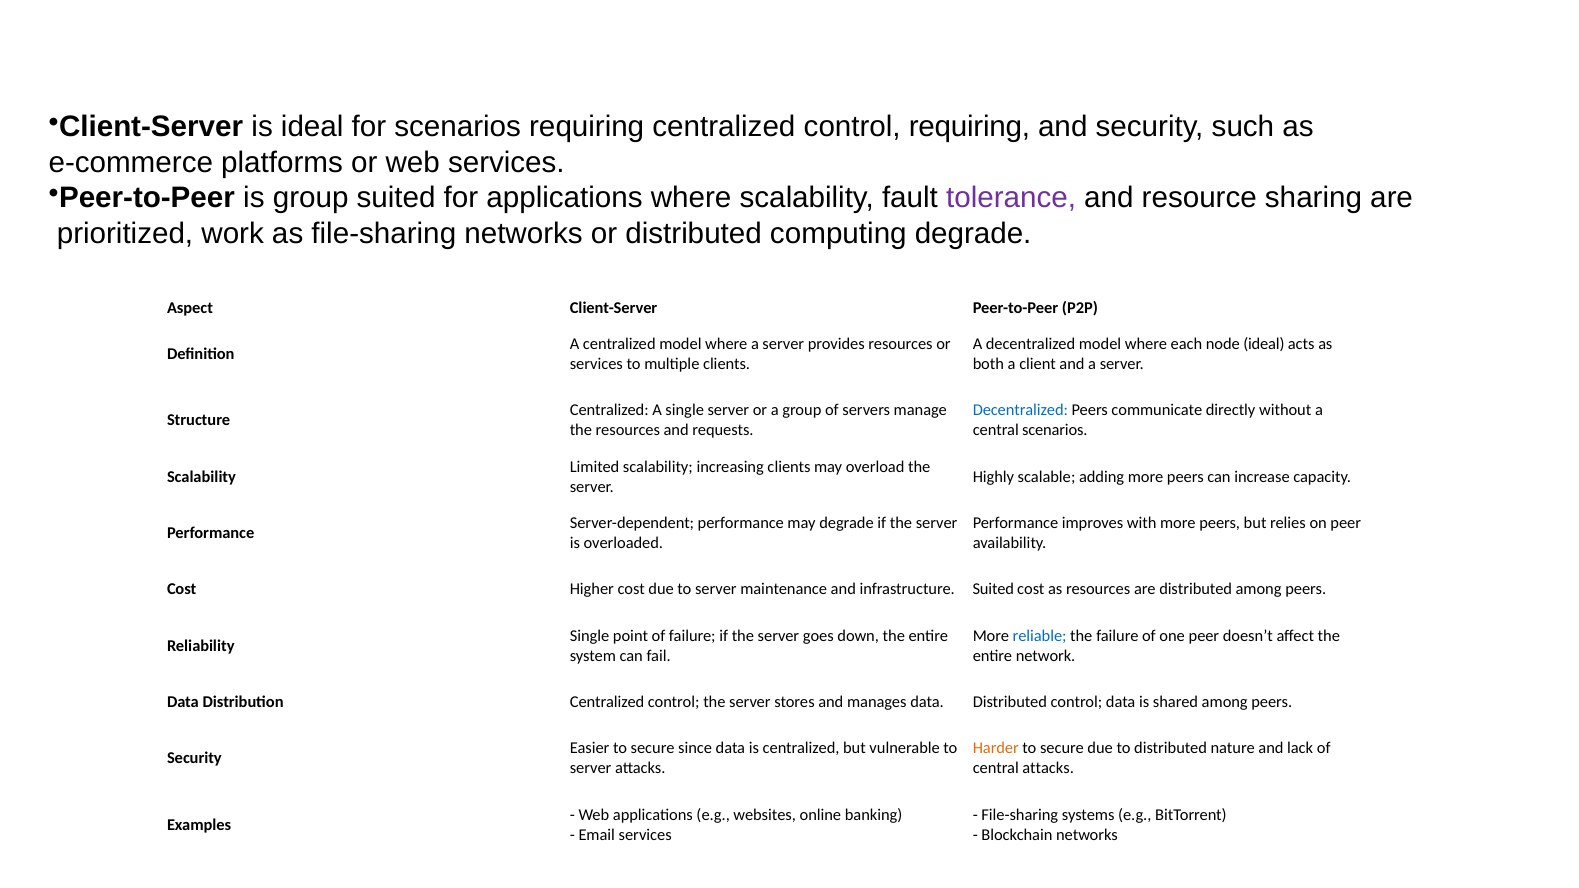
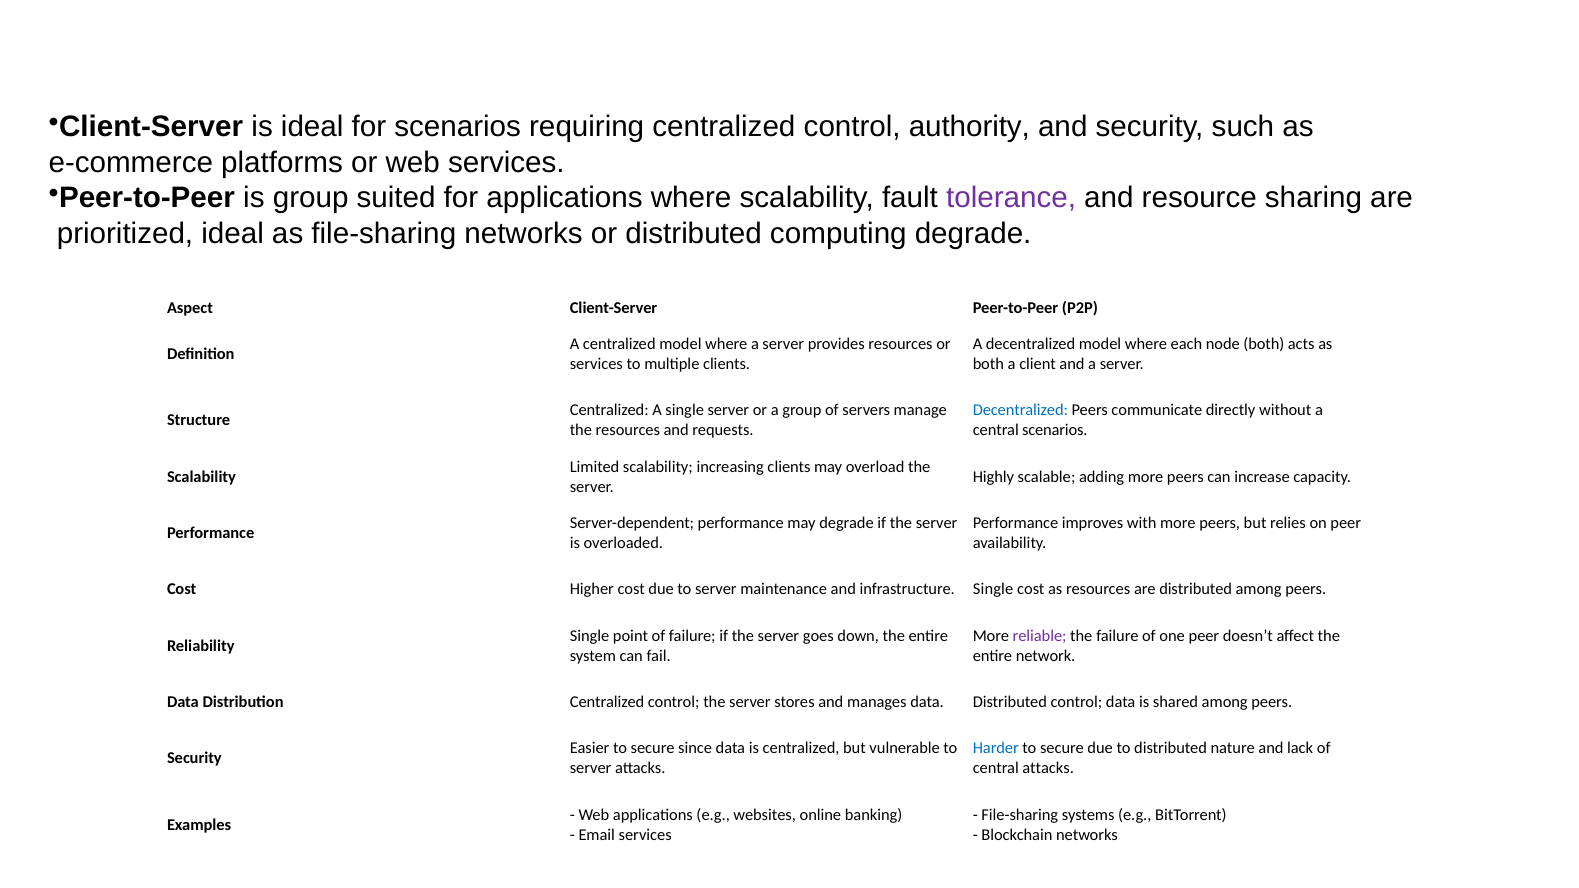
control requiring: requiring -> authority
prioritized work: work -> ideal
node ideal: ideal -> both
infrastructure Suited: Suited -> Single
reliable colour: blue -> purple
Harder colour: orange -> blue
